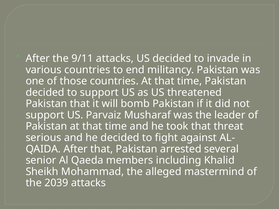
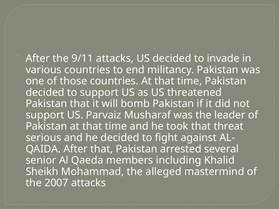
2039: 2039 -> 2007
